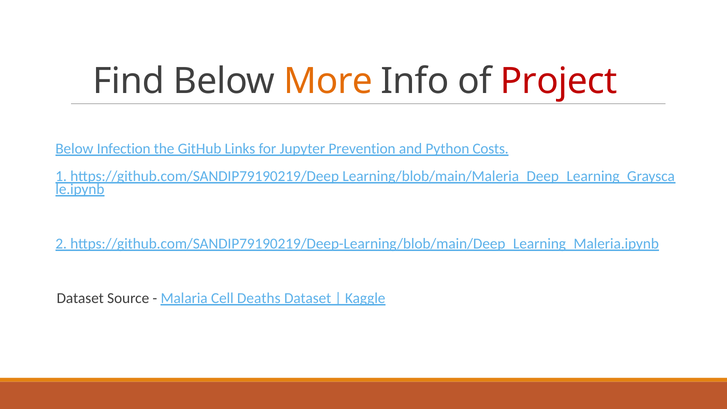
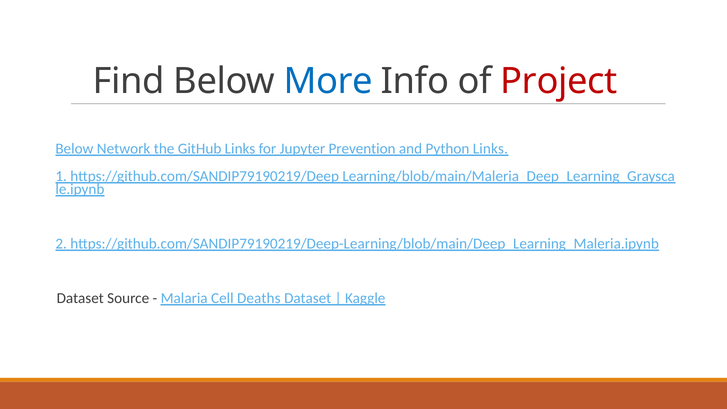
More colour: orange -> blue
Infection: Infection -> Network
Python Costs: Costs -> Links
